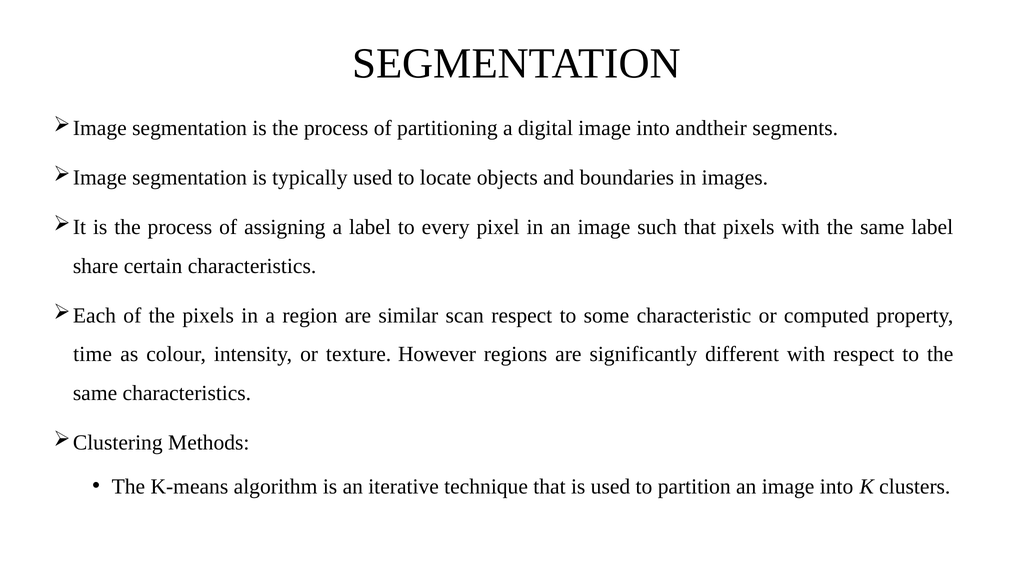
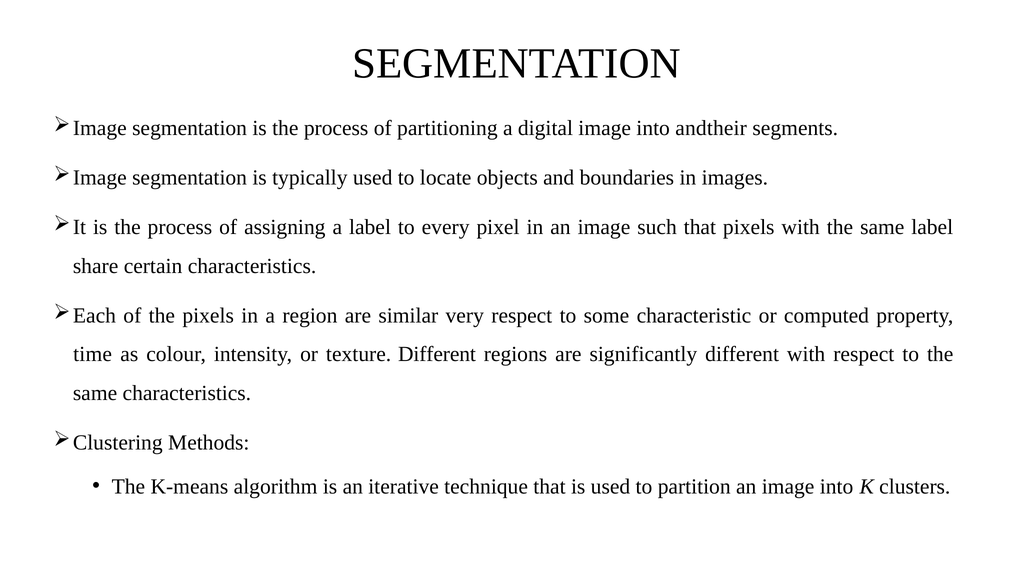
scan: scan -> very
texture However: However -> Different
